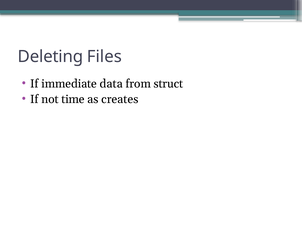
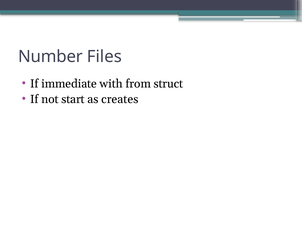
Deleting: Deleting -> Number
data: data -> with
time: time -> start
